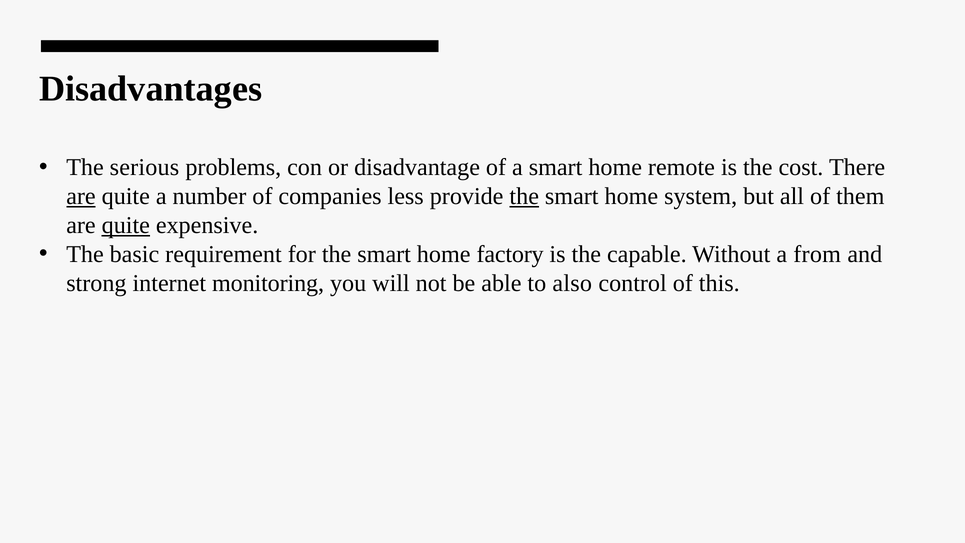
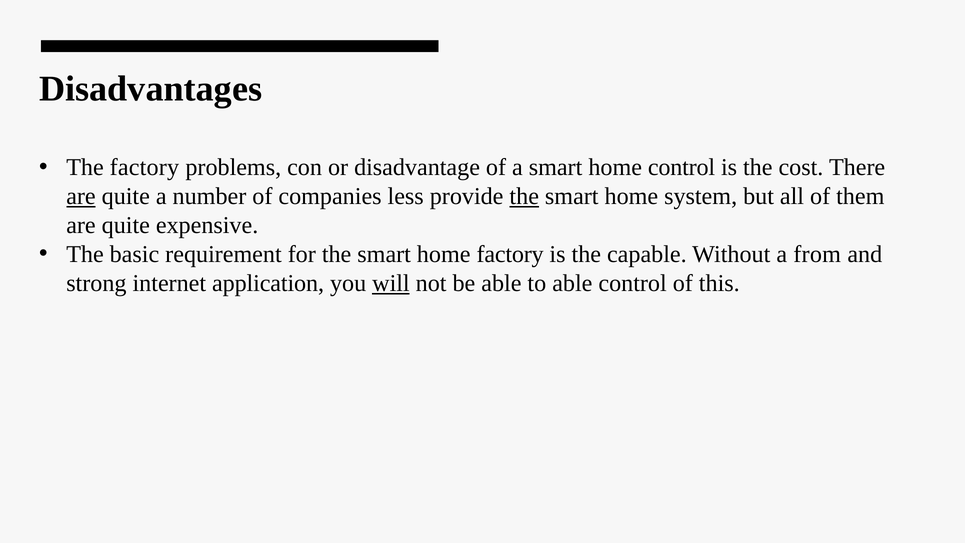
The serious: serious -> factory
home remote: remote -> control
quite at (126, 225) underline: present -> none
monitoring: monitoring -> application
will underline: none -> present
to also: also -> able
